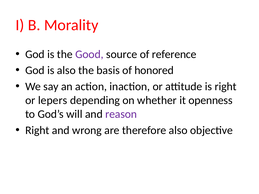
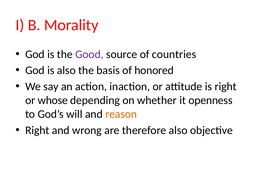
reference: reference -> countries
lepers: lepers -> whose
reason colour: purple -> orange
